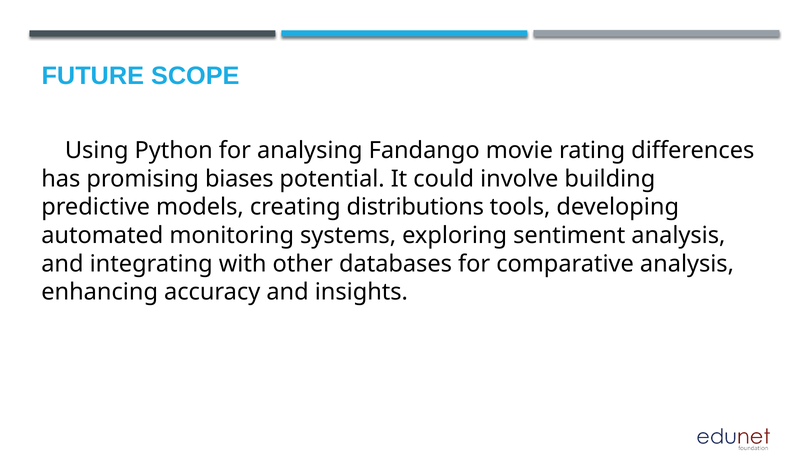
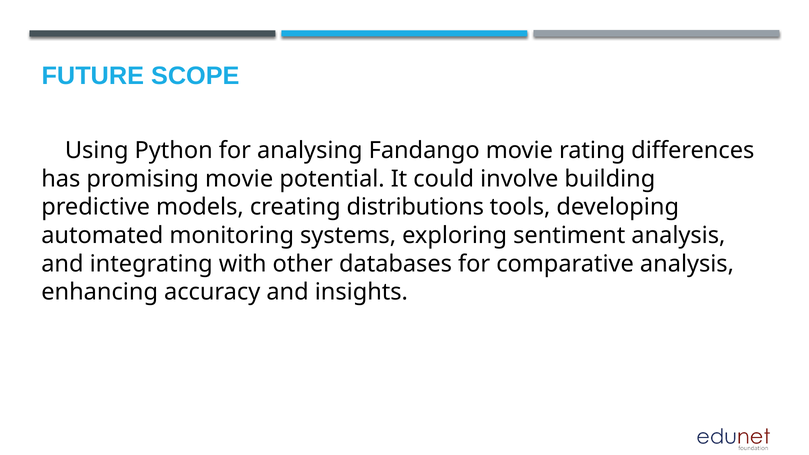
promising biases: biases -> movie
